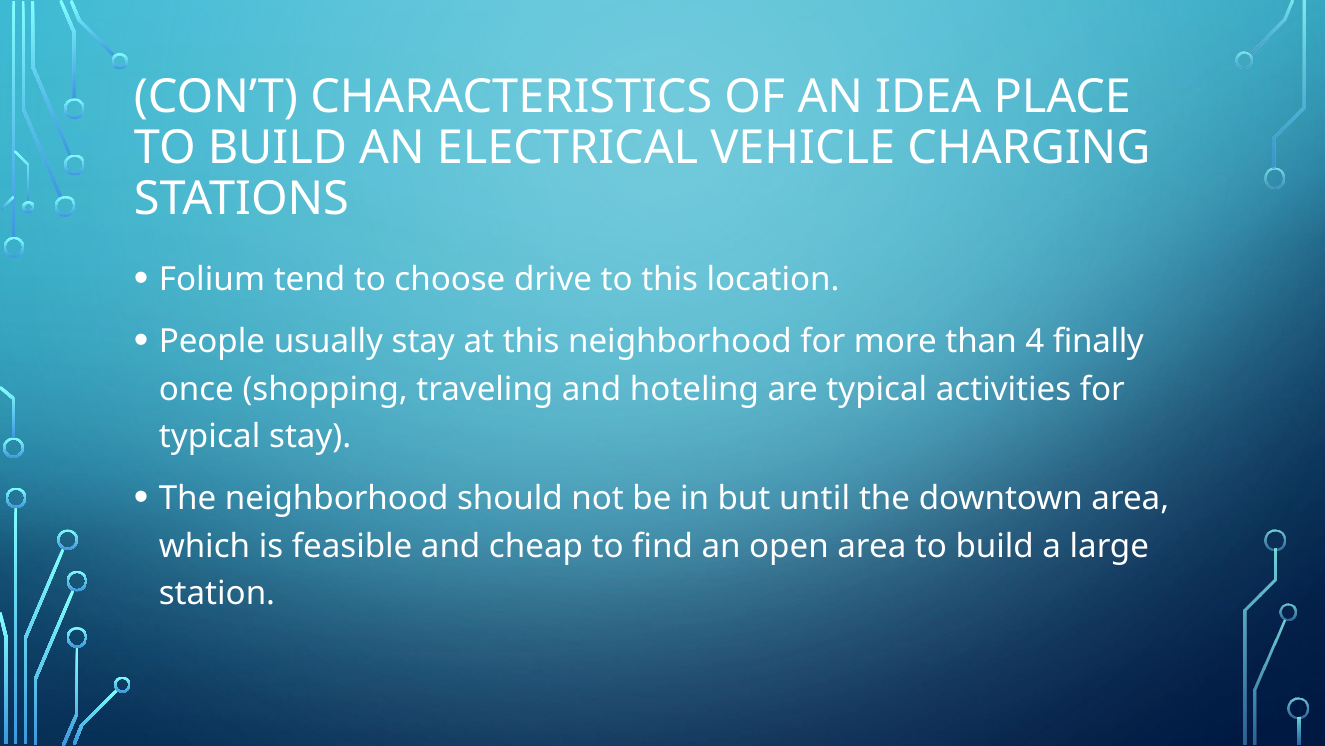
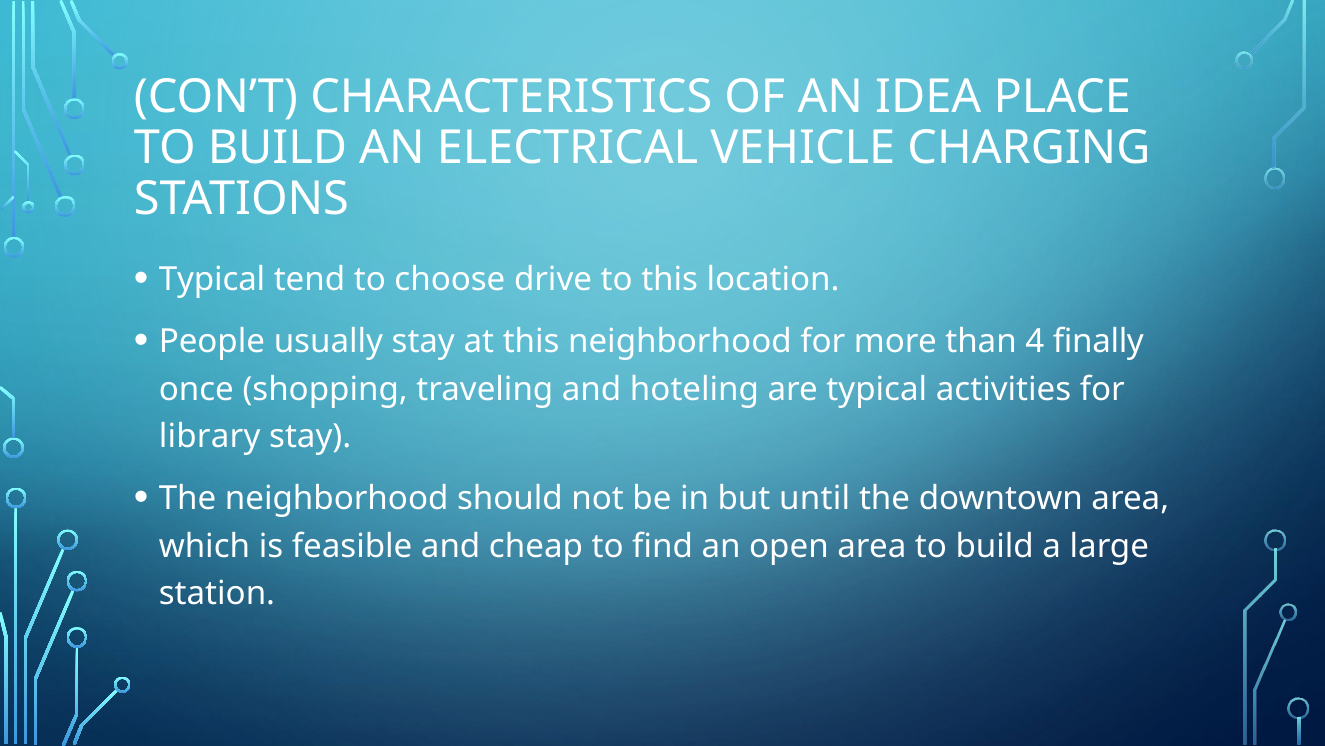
Folium at (212, 280): Folium -> Typical
typical at (210, 436): typical -> library
